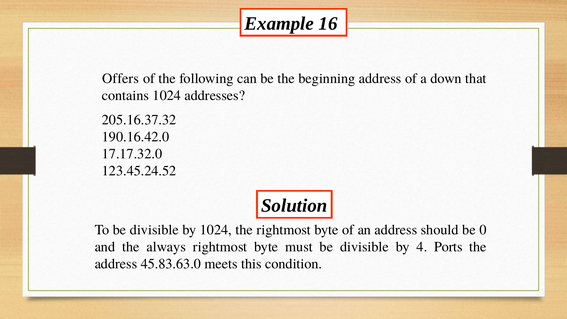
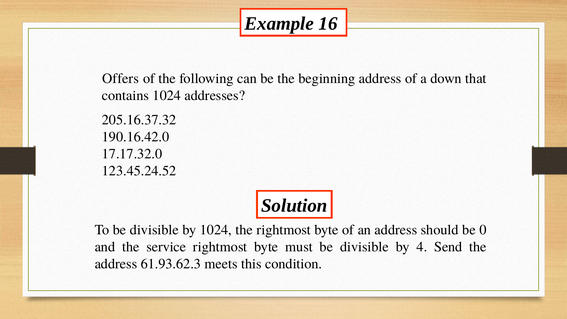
always: always -> service
Ports: Ports -> Send
45.83.63.0: 45.83.63.0 -> 61.93.62.3
